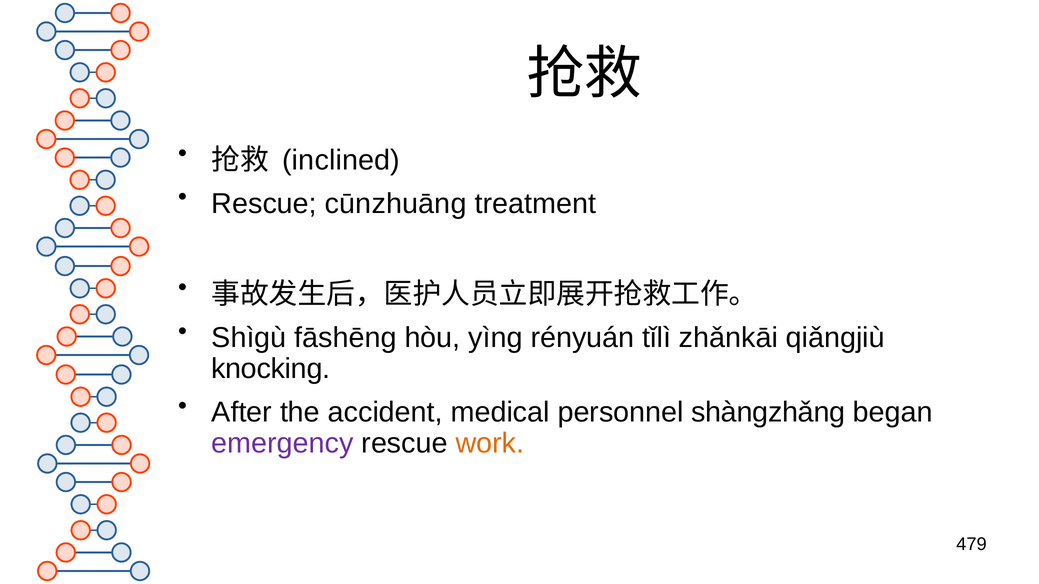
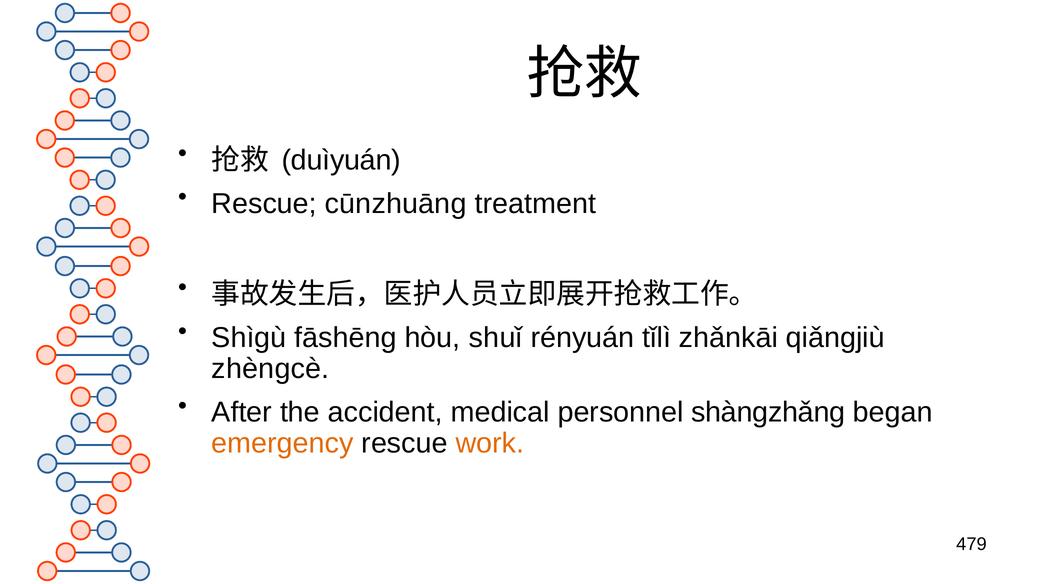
inclined: inclined -> duìyuán
yìng: yìng -> shuǐ
knocking: knocking -> zhèngcè
emergency colour: purple -> orange
